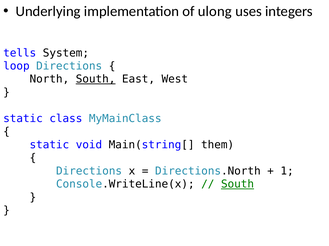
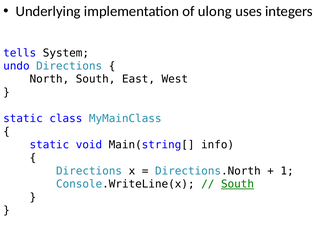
loop: loop -> undo
South at (96, 79) underline: present -> none
them: them -> info
